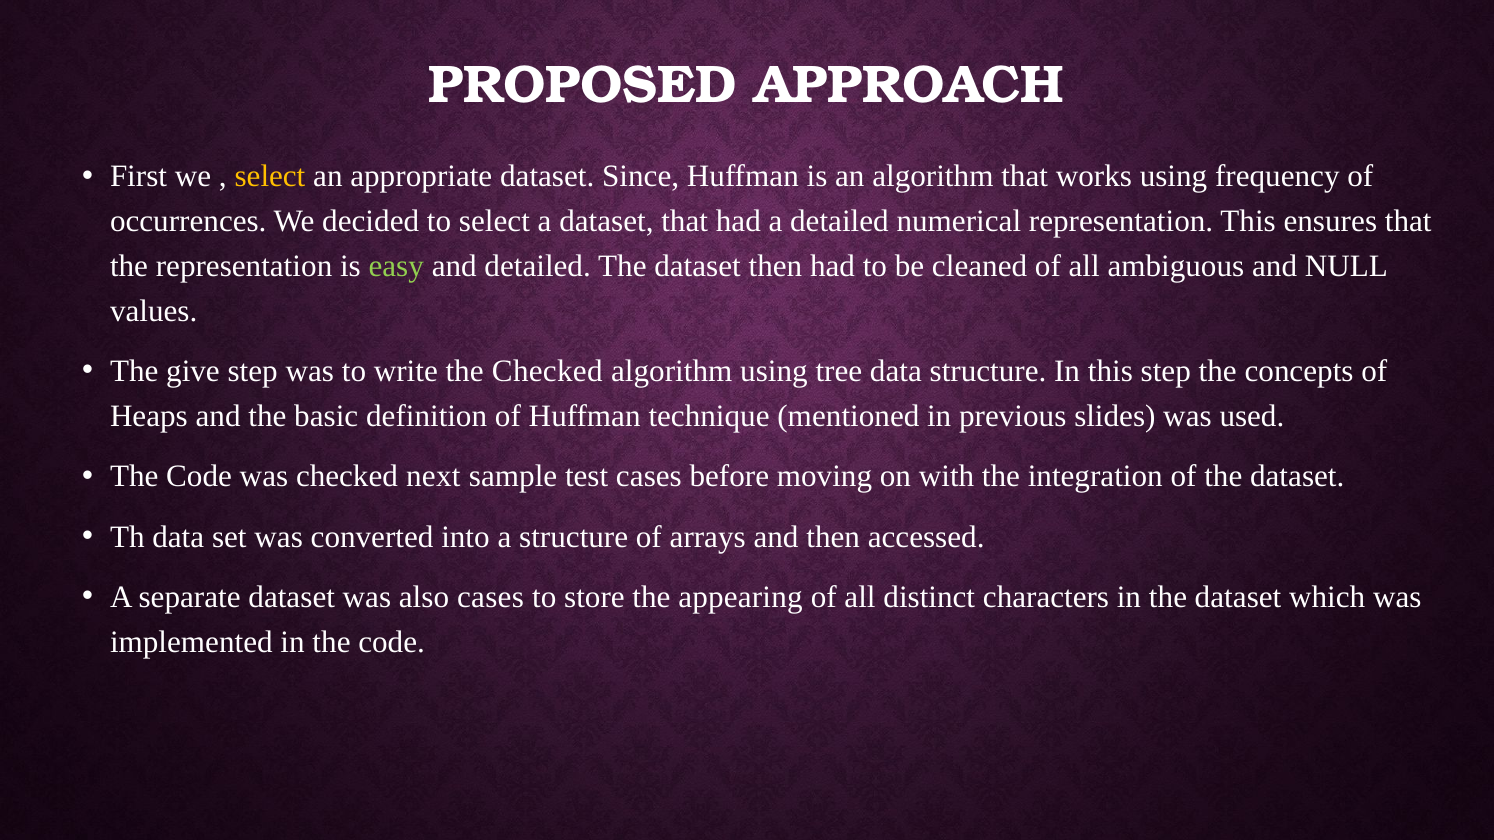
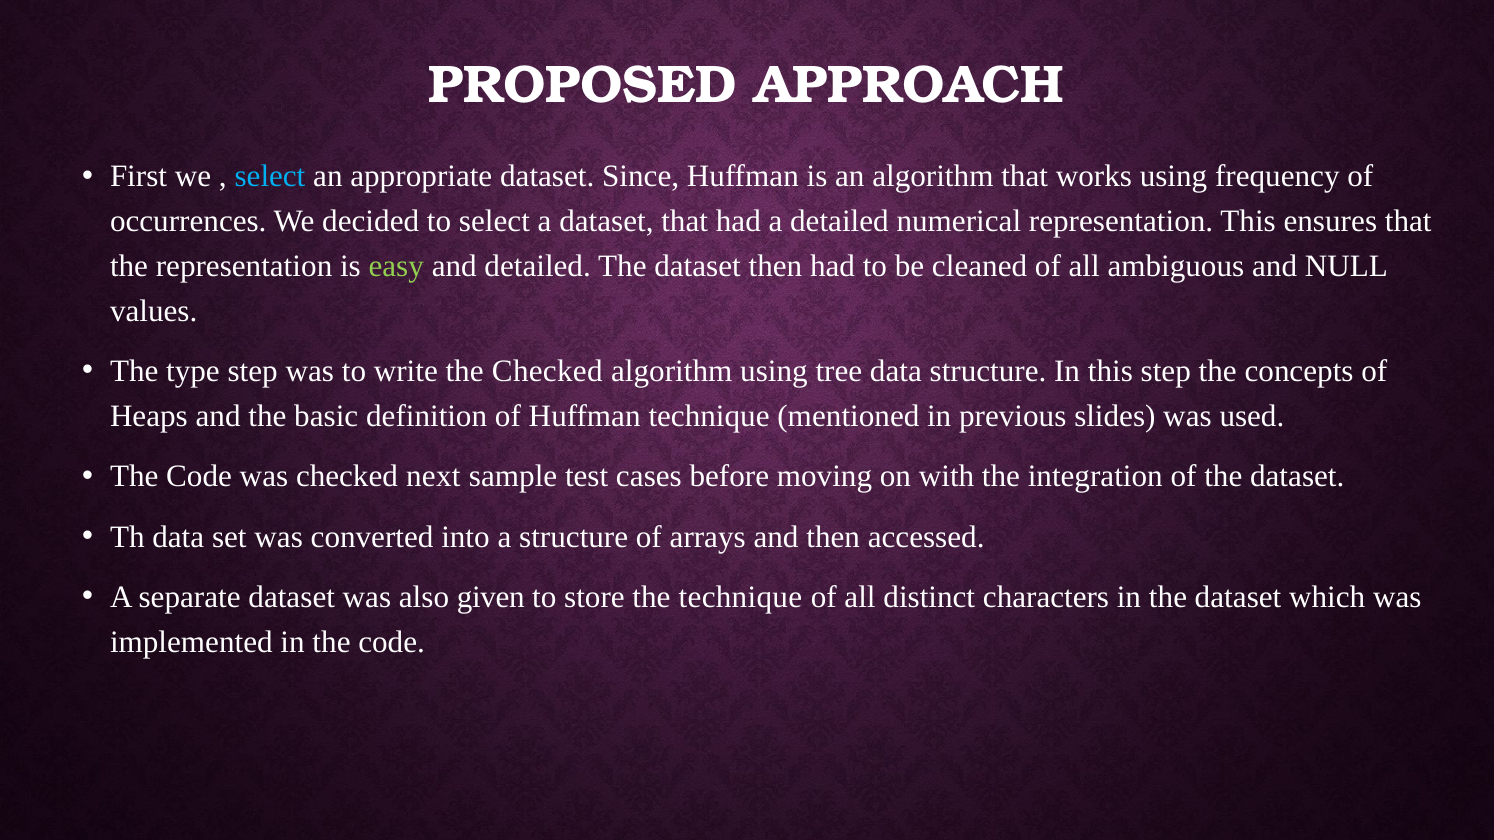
select at (270, 177) colour: yellow -> light blue
give: give -> type
also cases: cases -> given
the appearing: appearing -> technique
